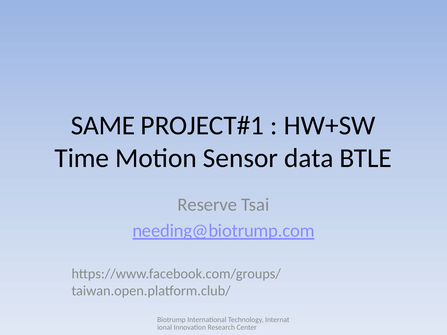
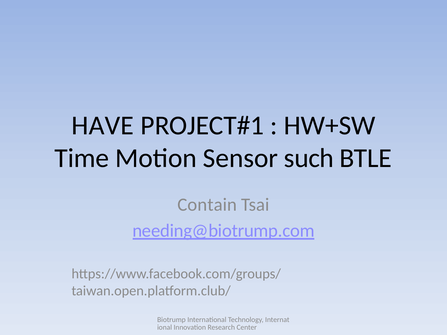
SAME: SAME -> HAVE
data: data -> such
Reserve: Reserve -> Contain
